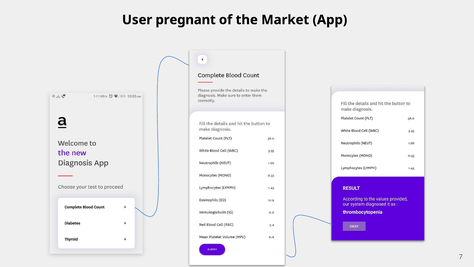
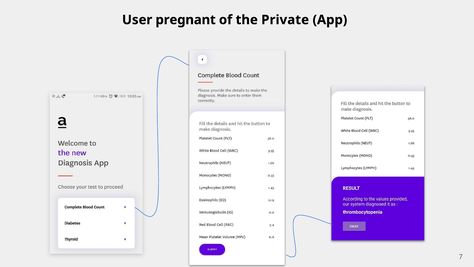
Market: Market -> Private
